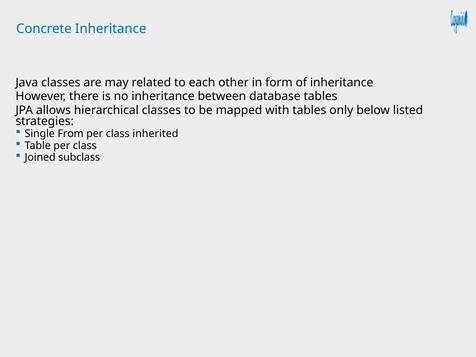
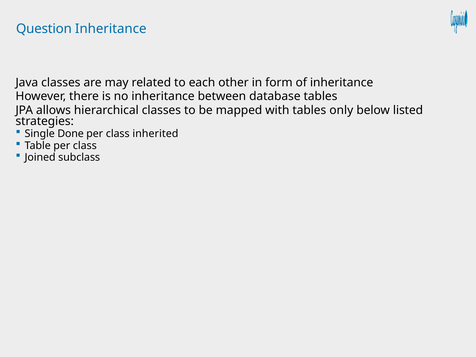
Concrete: Concrete -> Question
From: From -> Done
